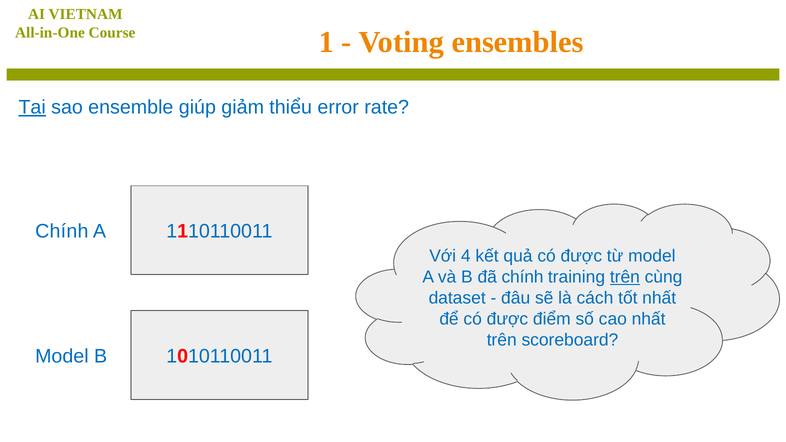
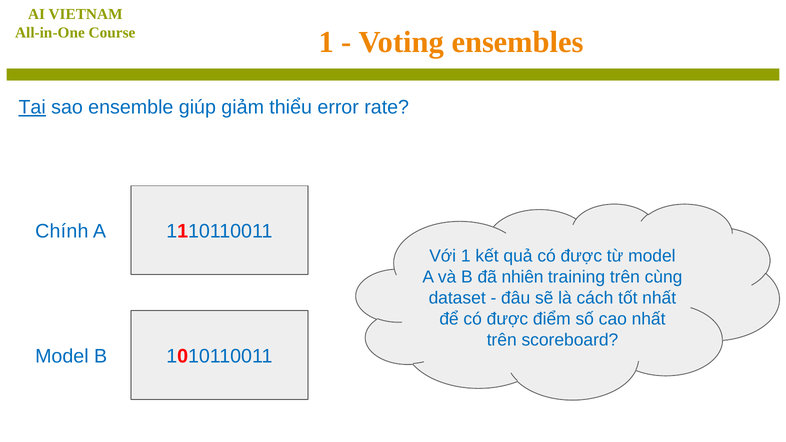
Với 4: 4 -> 1
đã chính: chính -> nhiên
trên at (625, 277) underline: present -> none
